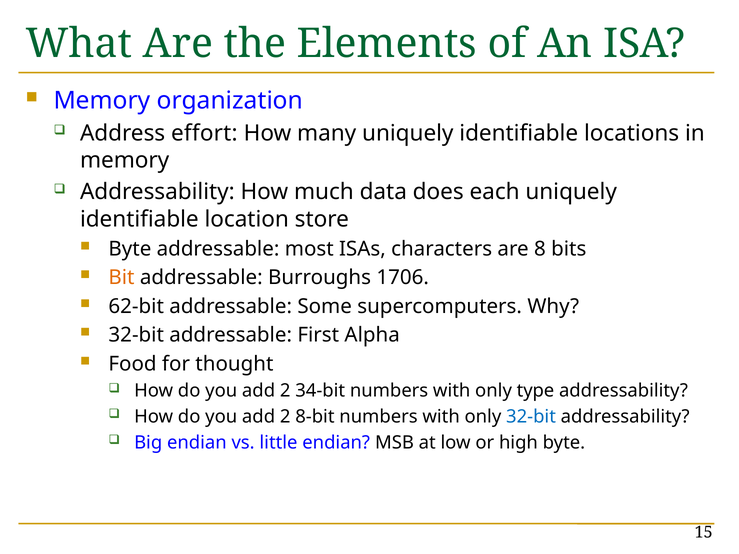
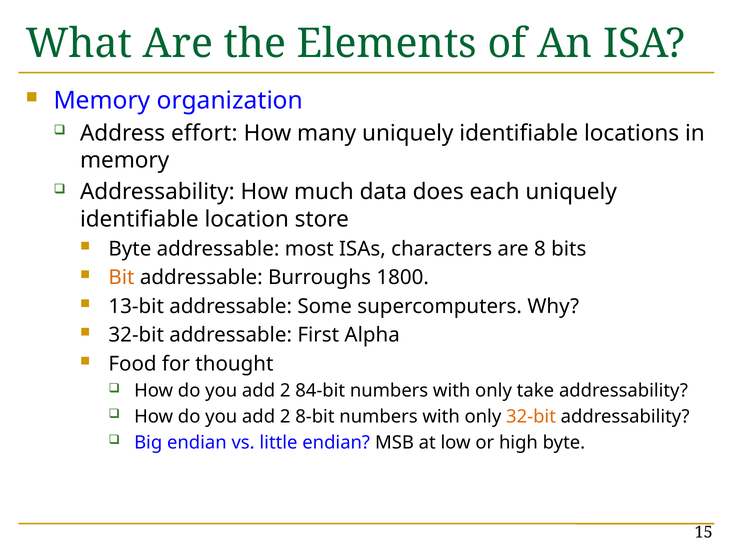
1706: 1706 -> 1800
62-bit: 62-bit -> 13-bit
34-bit: 34-bit -> 84-bit
type: type -> take
32-bit at (531, 417) colour: blue -> orange
